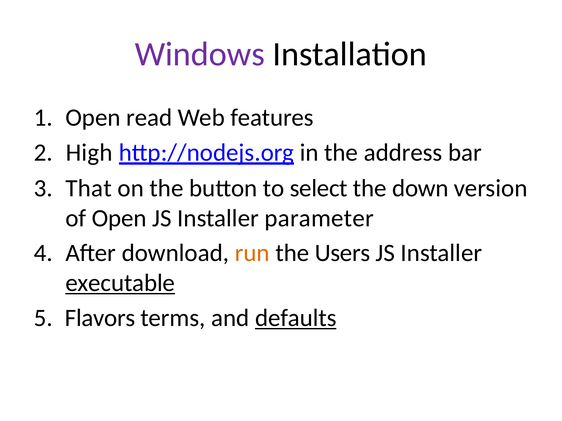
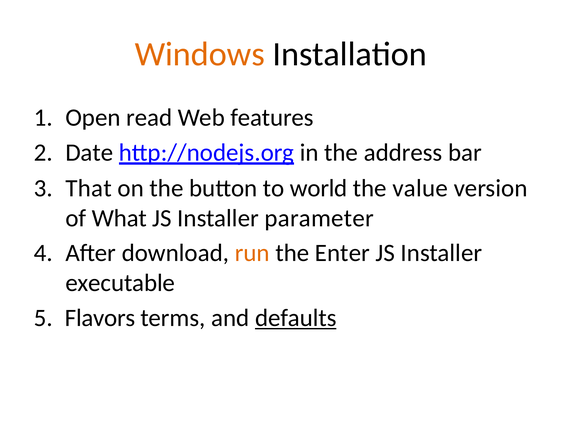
Windows colour: purple -> orange
High: High -> Date
select: select -> world
down: down -> value
of Open: Open -> What
Users: Users -> Enter
executable underline: present -> none
